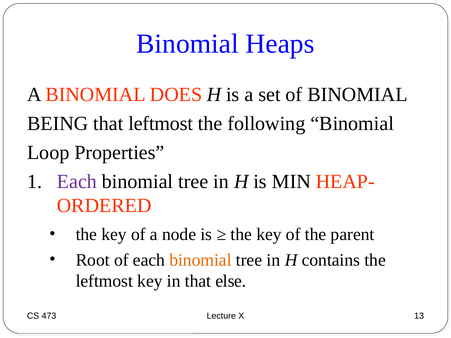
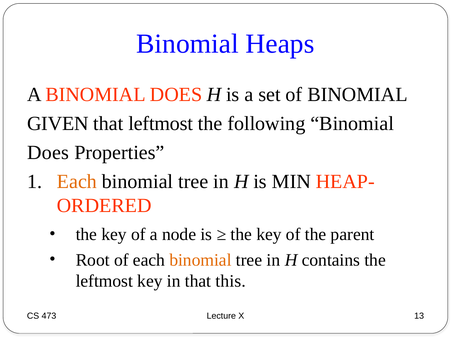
BEING: BEING -> GIVEN
Loop at (48, 153): Loop -> Does
Each at (77, 182) colour: purple -> orange
else: else -> this
